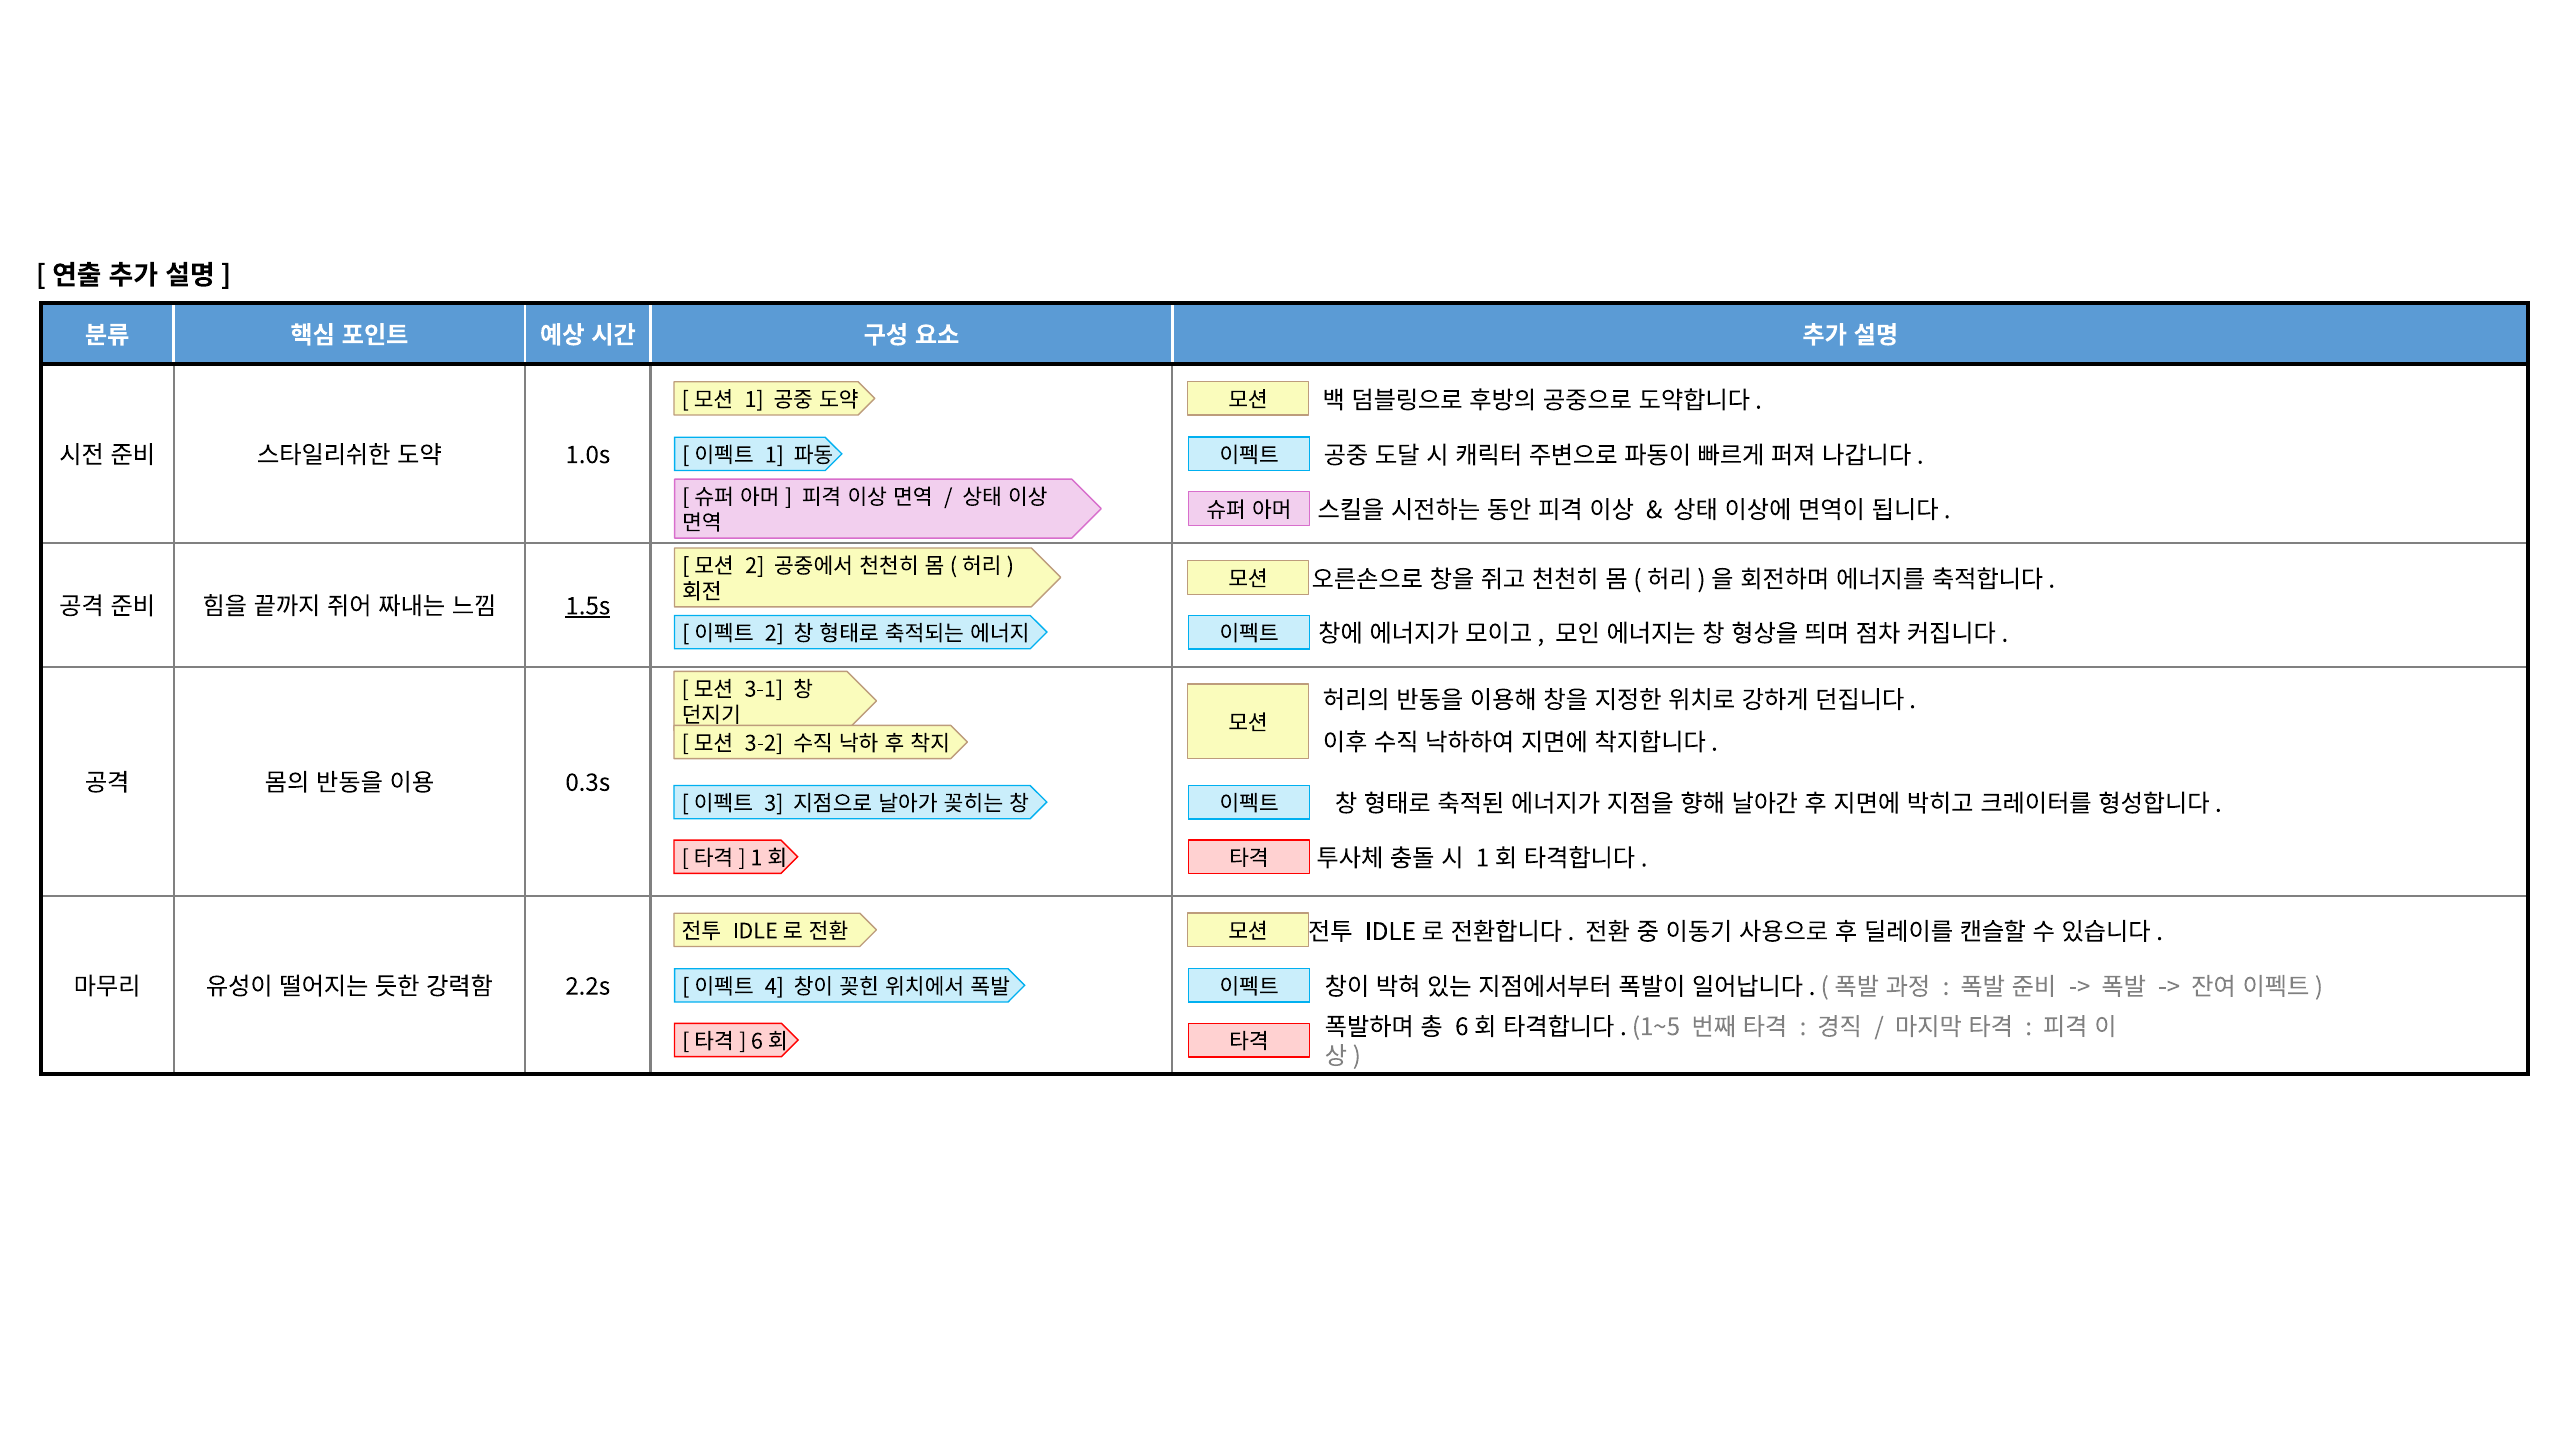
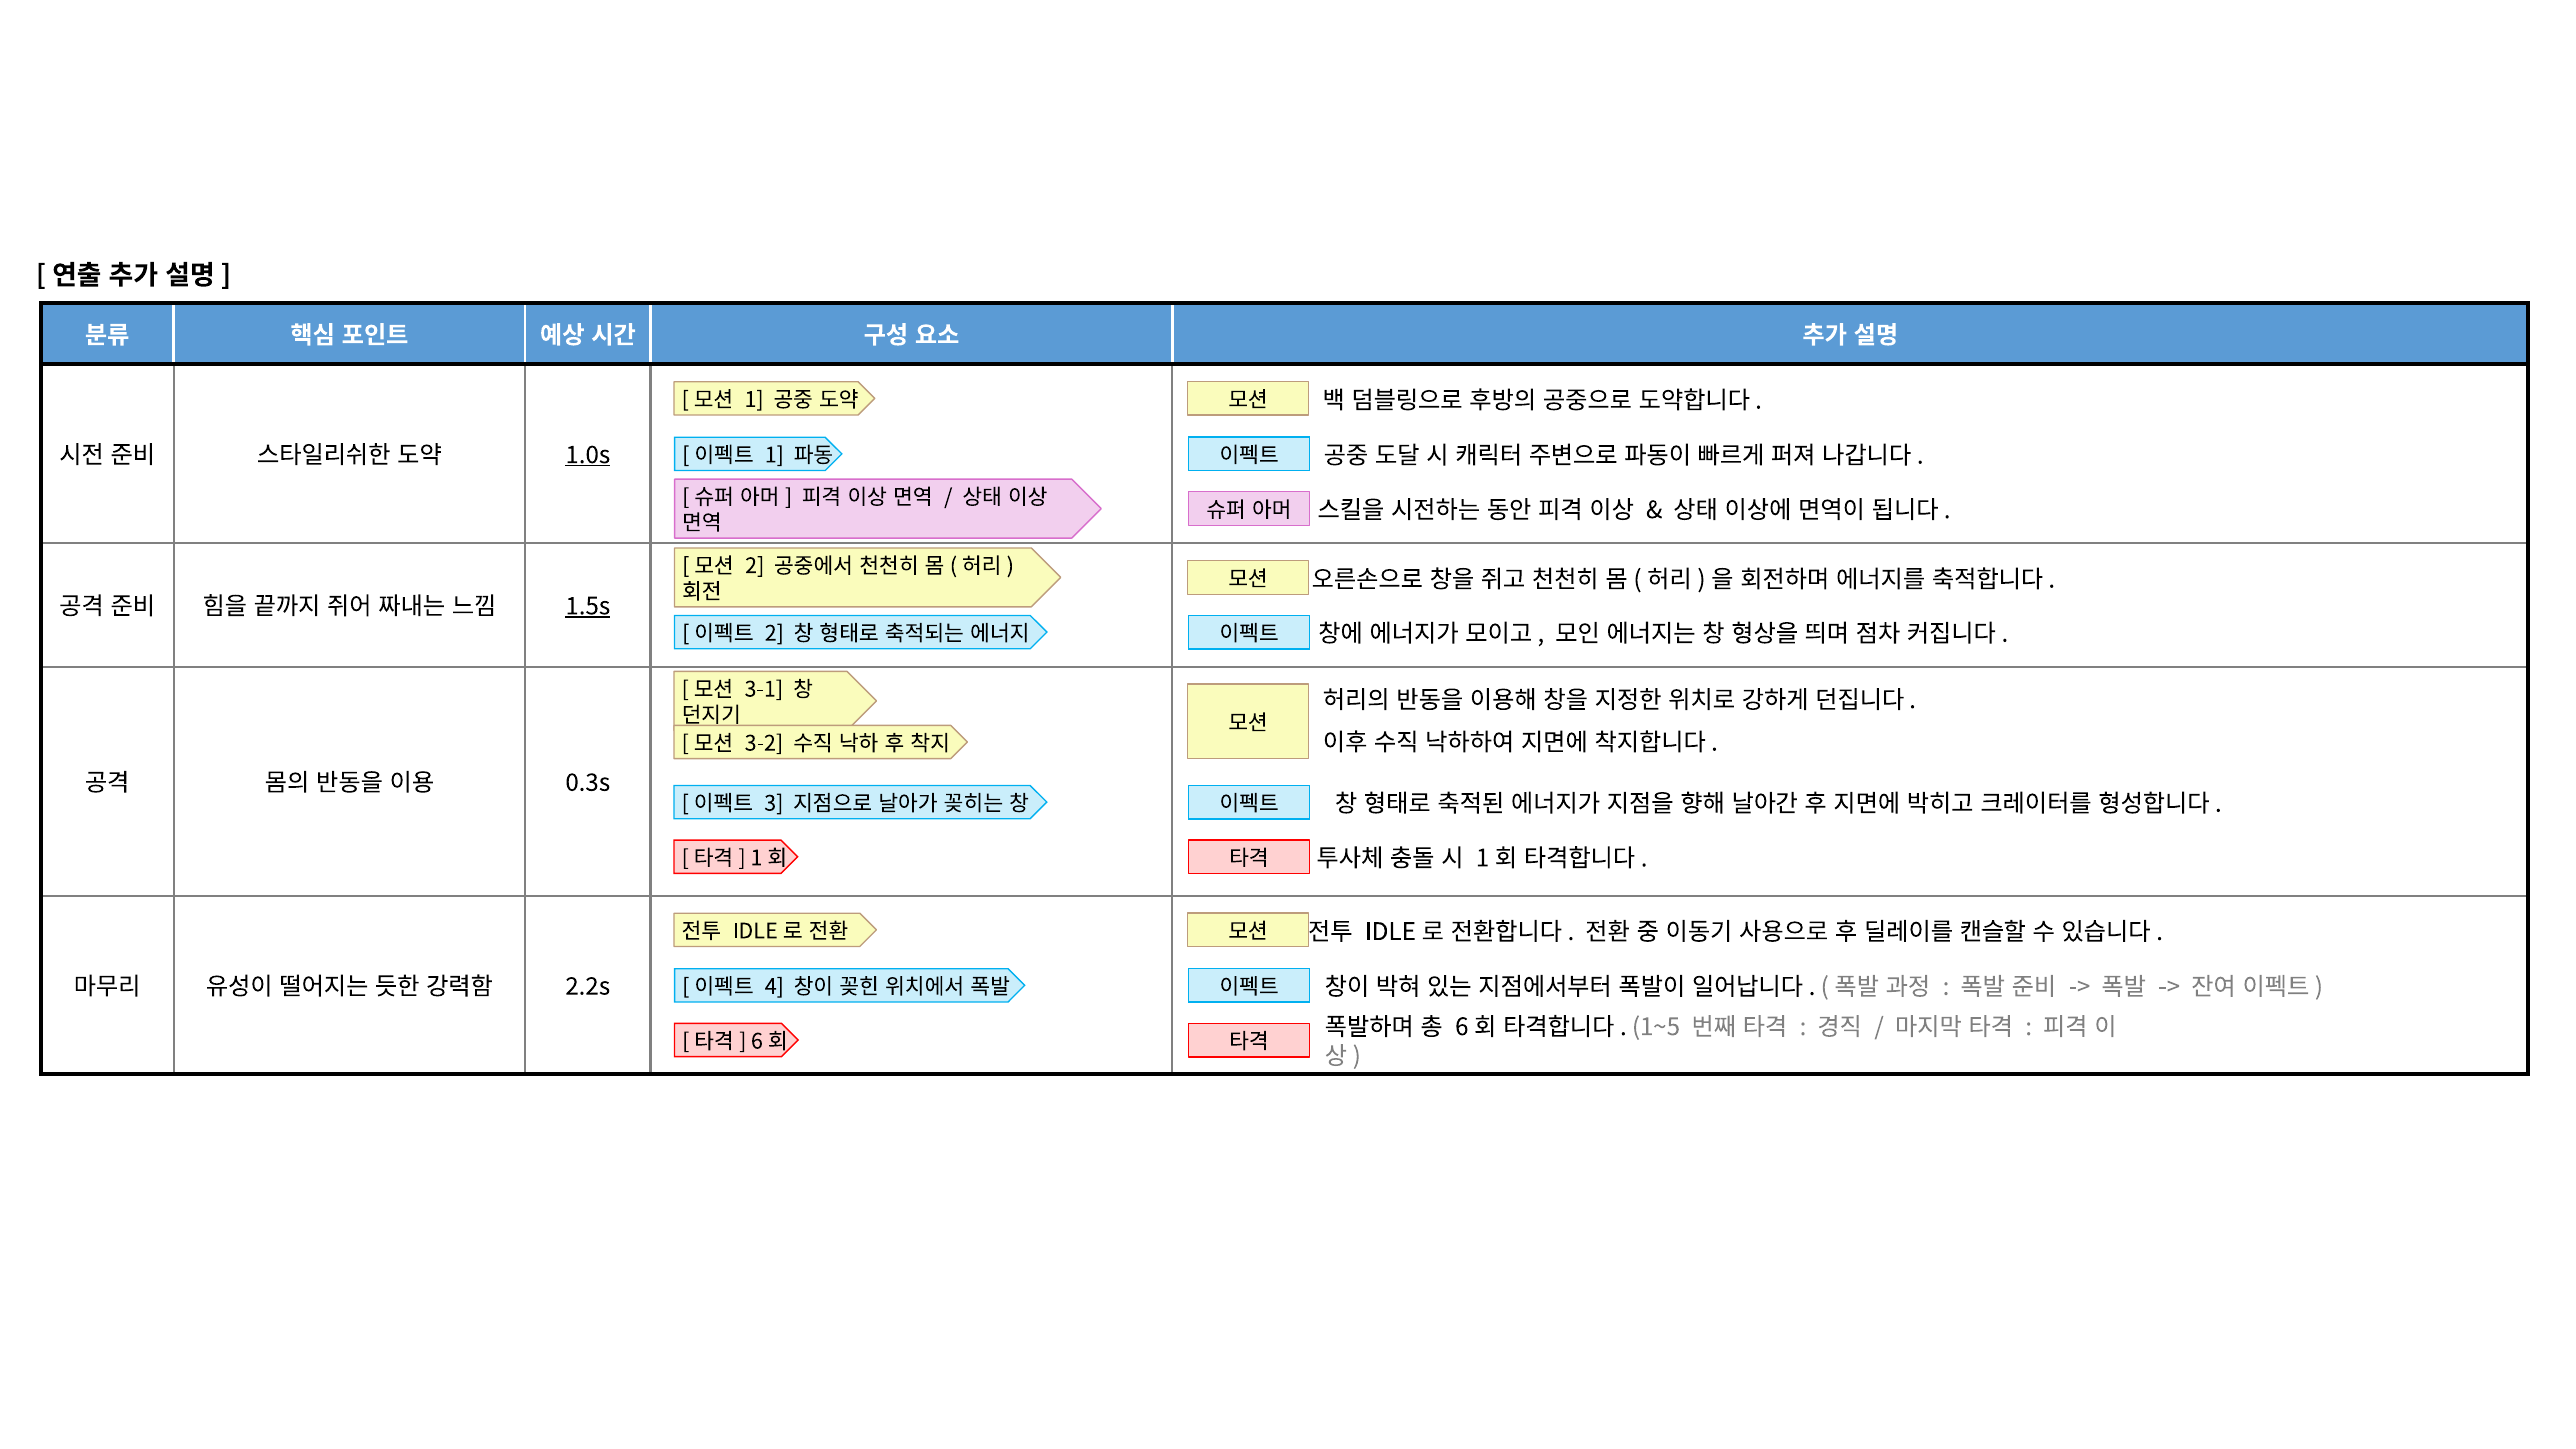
1.0s underline: none -> present
